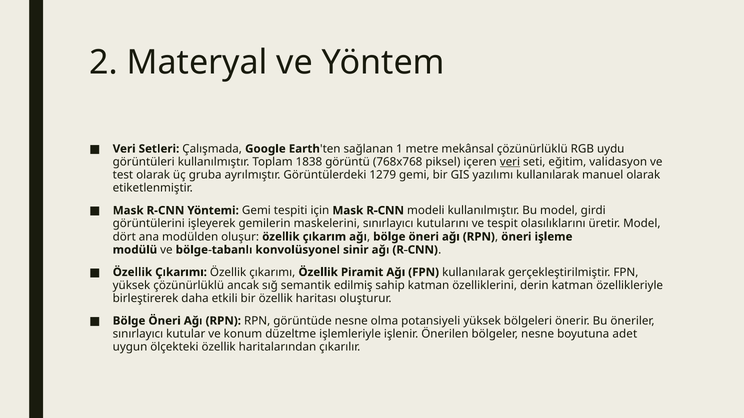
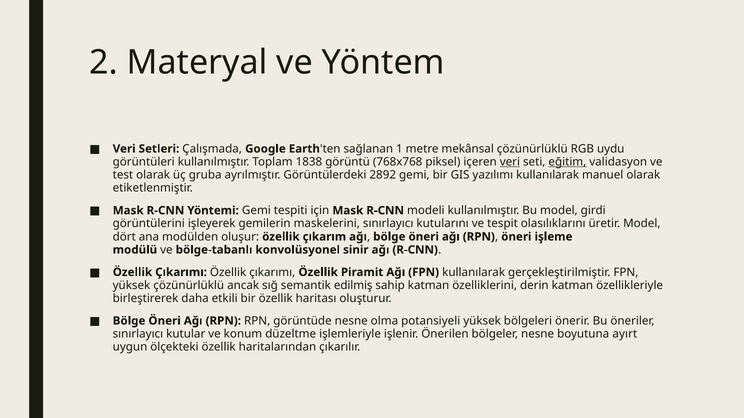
eğitim underline: none -> present
1279: 1279 -> 2892
adet: adet -> ayırt
